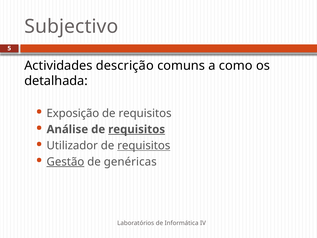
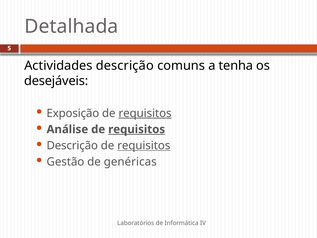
Subjectivo: Subjectivo -> Detalhada
como: como -> tenha
detalhada: detalhada -> desejáveis
requisitos at (145, 113) underline: none -> present
Utilizador at (72, 145): Utilizador -> Descrição
Gestão underline: present -> none
